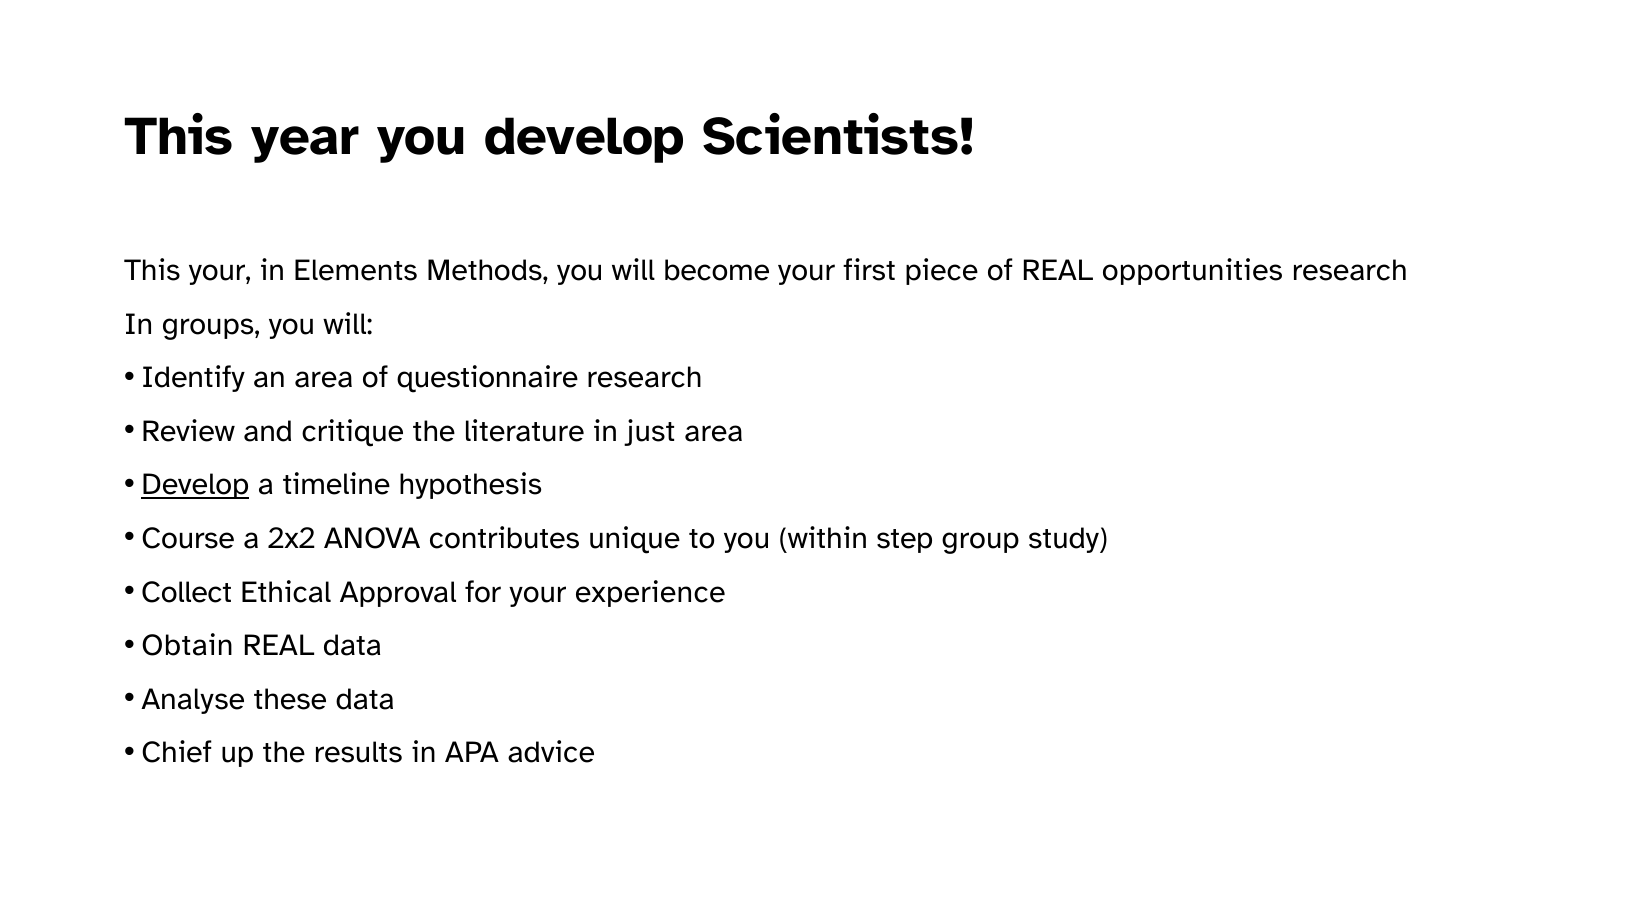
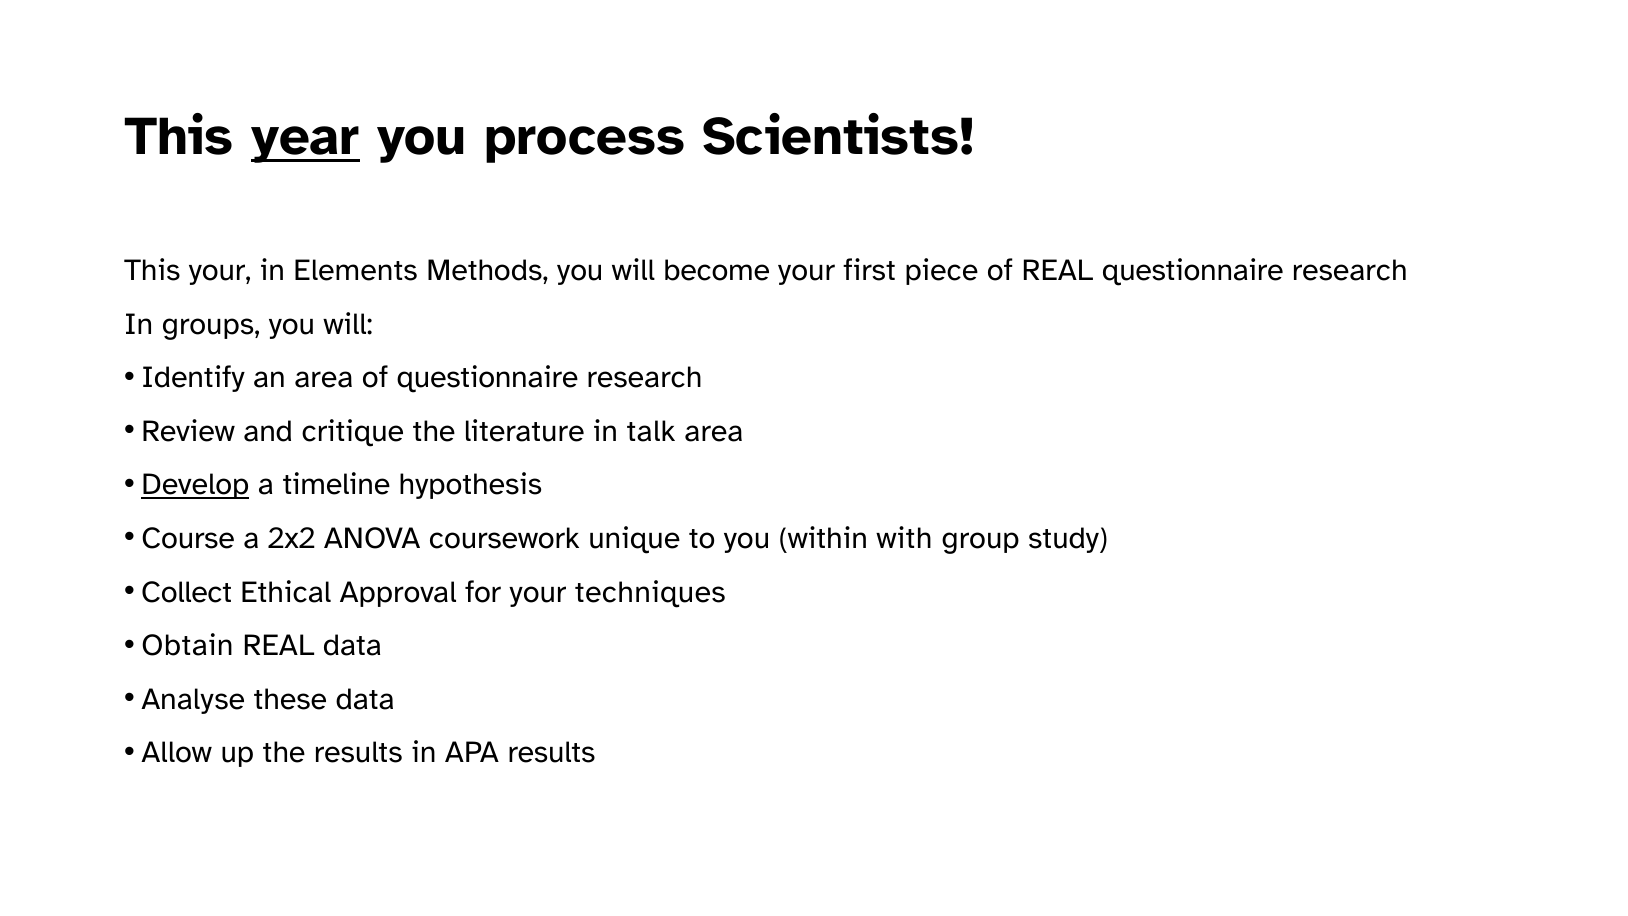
year underline: none -> present
you develop: develop -> process
REAL opportunities: opportunities -> questionnaire
just: just -> talk
contributes: contributes -> coursework
step: step -> with
experience: experience -> techniques
Chief: Chief -> Allow
APA advice: advice -> results
